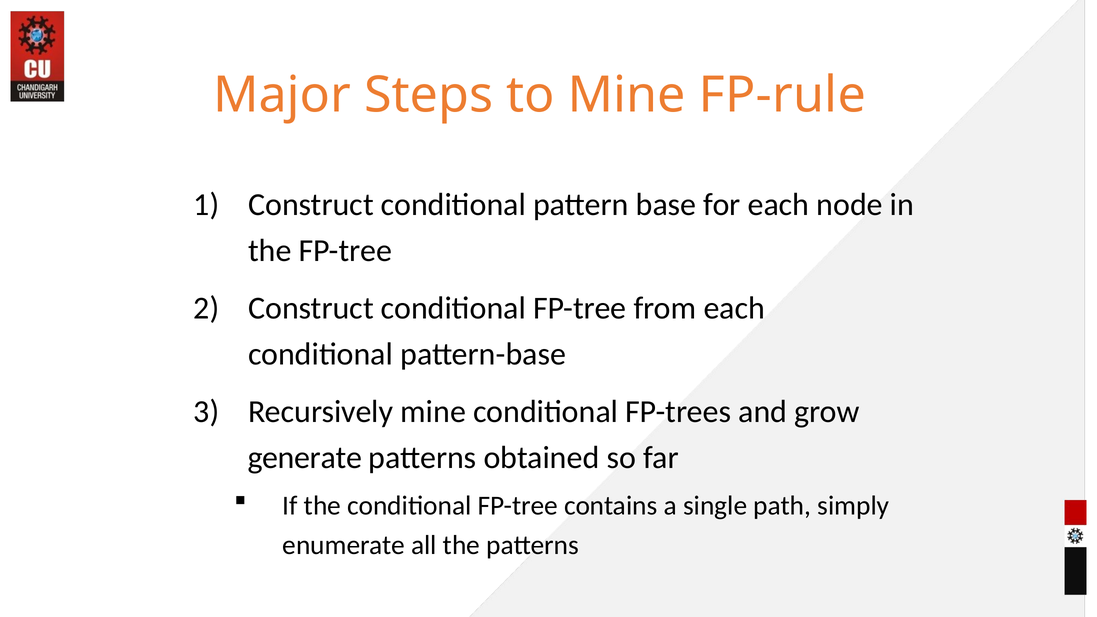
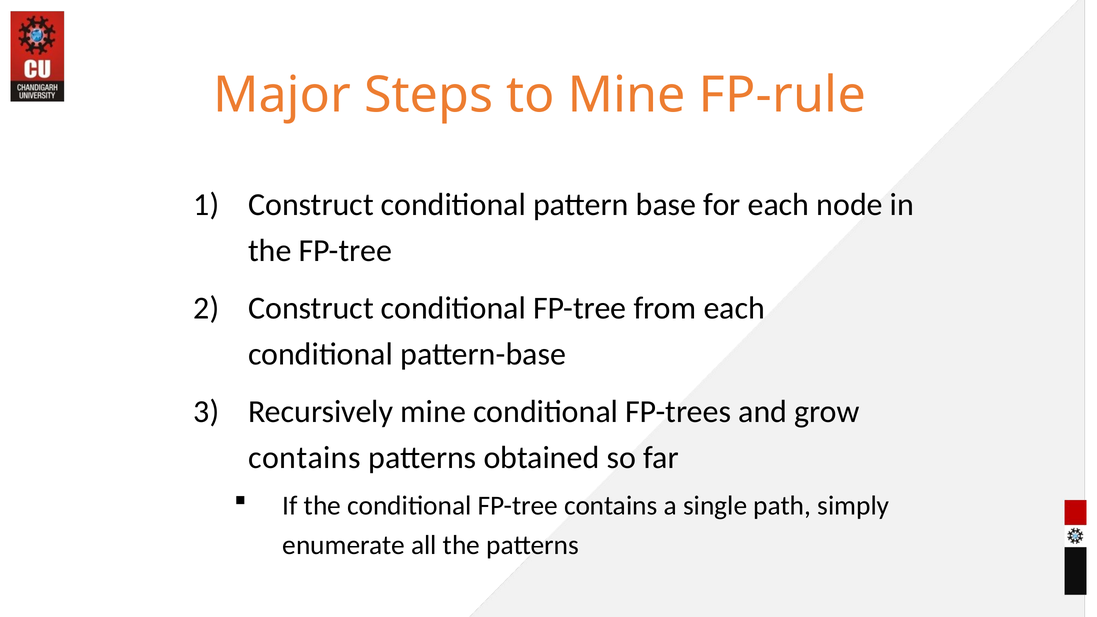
generate at (305, 458): generate -> contains
